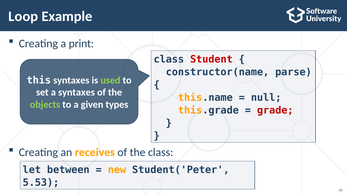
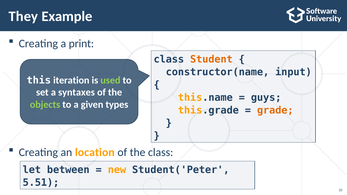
Loop: Loop -> They
Student colour: red -> orange
parse: parse -> input
this syntaxes: syntaxes -> iteration
null: null -> guys
grade colour: red -> orange
receives: receives -> location
5.53: 5.53 -> 5.51
